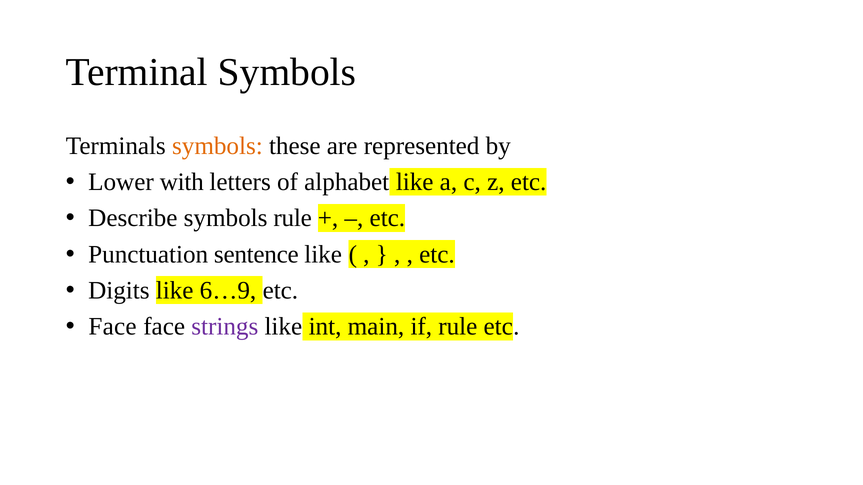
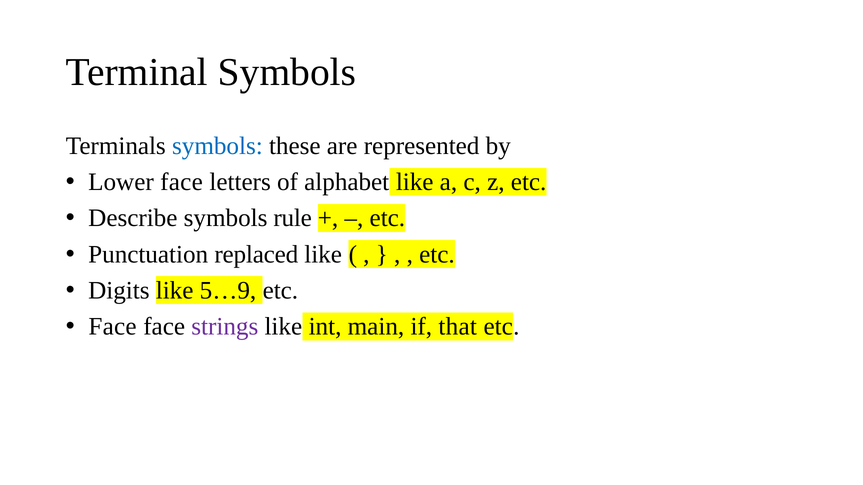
symbols at (217, 146) colour: orange -> blue
Lower with: with -> face
sentence: sentence -> replaced
6…9: 6…9 -> 5…9
if rule: rule -> that
